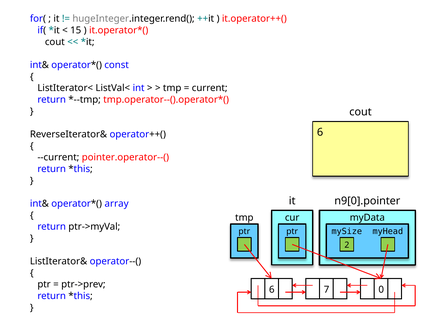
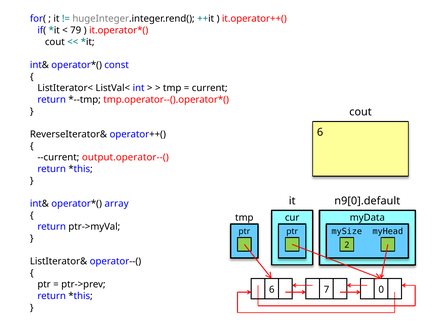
15: 15 -> 79
pointer.operator--(: pointer.operator--( -> output.operator--(
n9[0].pointer: n9[0].pointer -> n9[0].default
